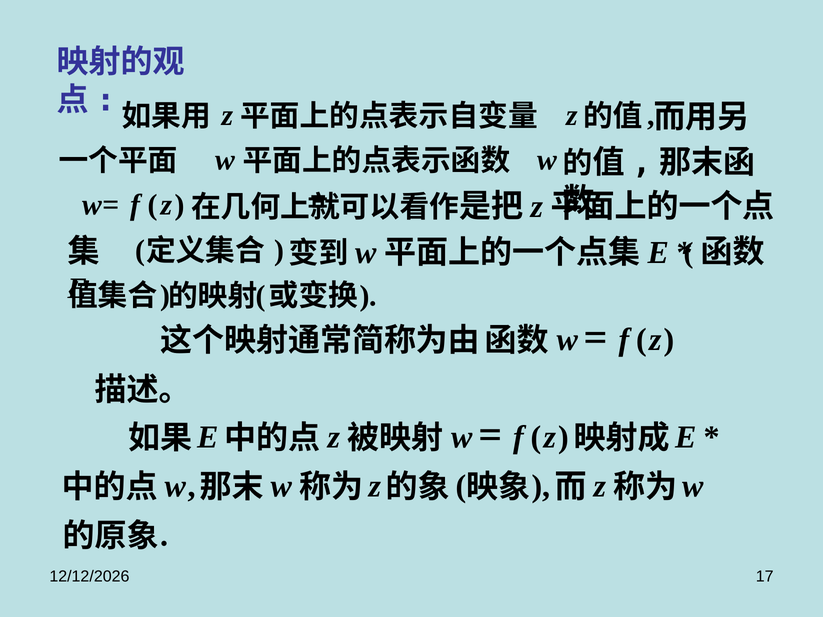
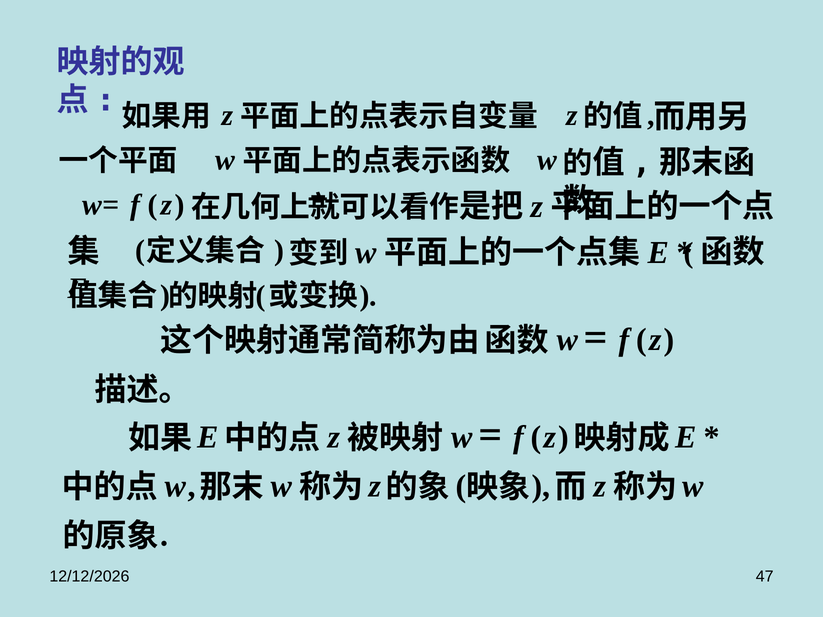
17: 17 -> 47
